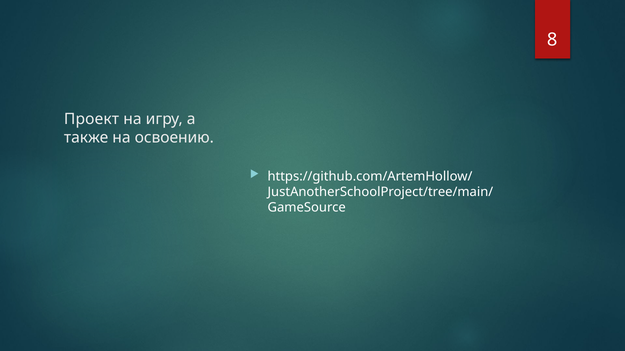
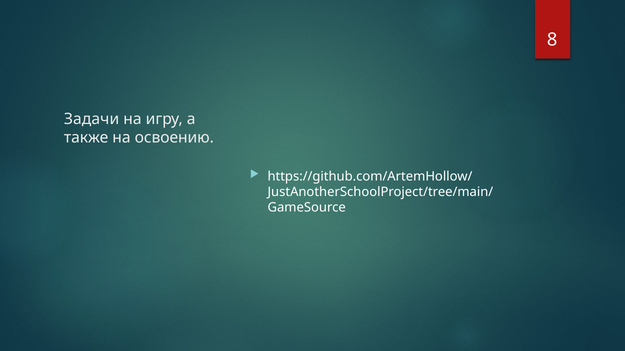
Проект: Проект -> Задачи
